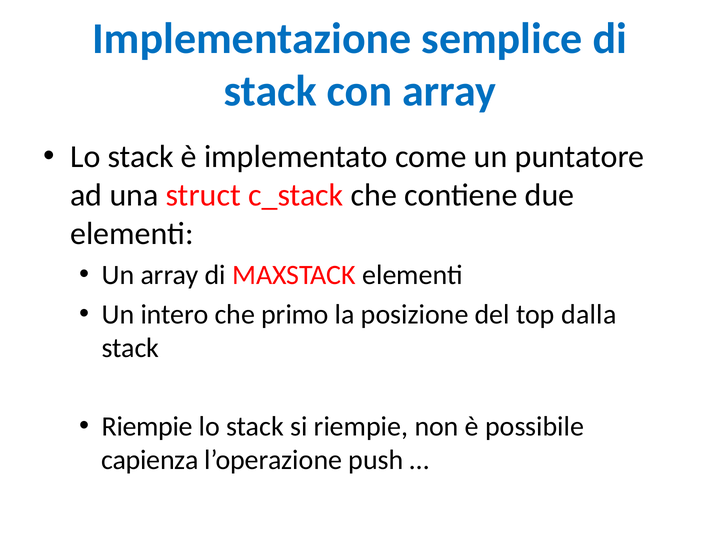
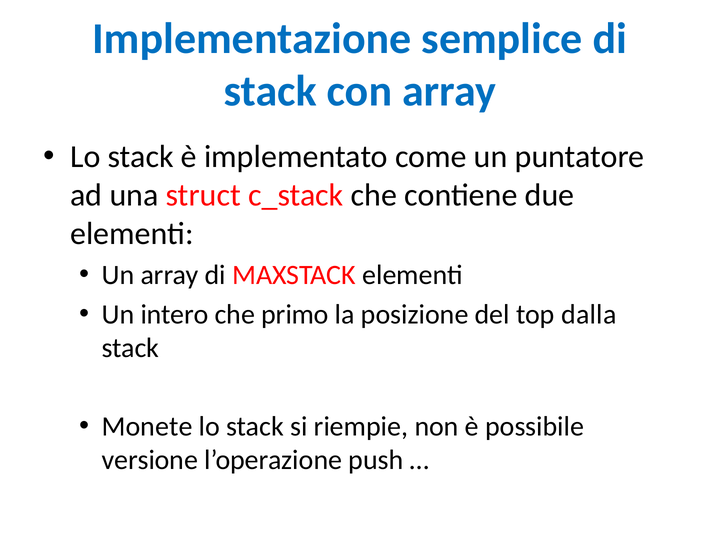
Riempie at (147, 426): Riempie -> Monete
capienza: capienza -> versione
